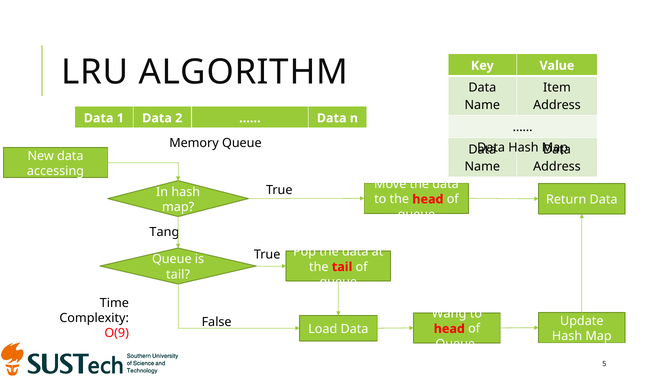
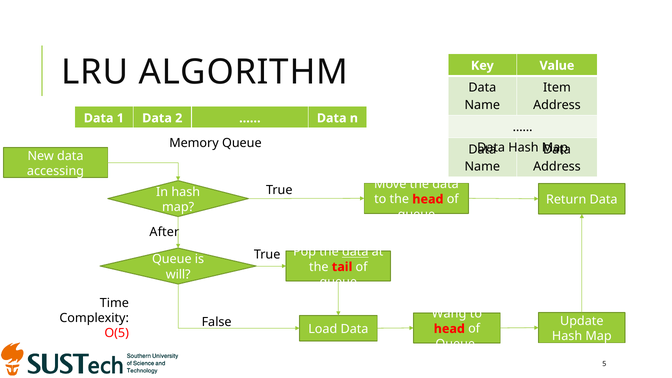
Tang: Tang -> After
data at (355, 252) underline: none -> present
tail at (178, 274): tail -> will
O(9: O(9 -> O(5
